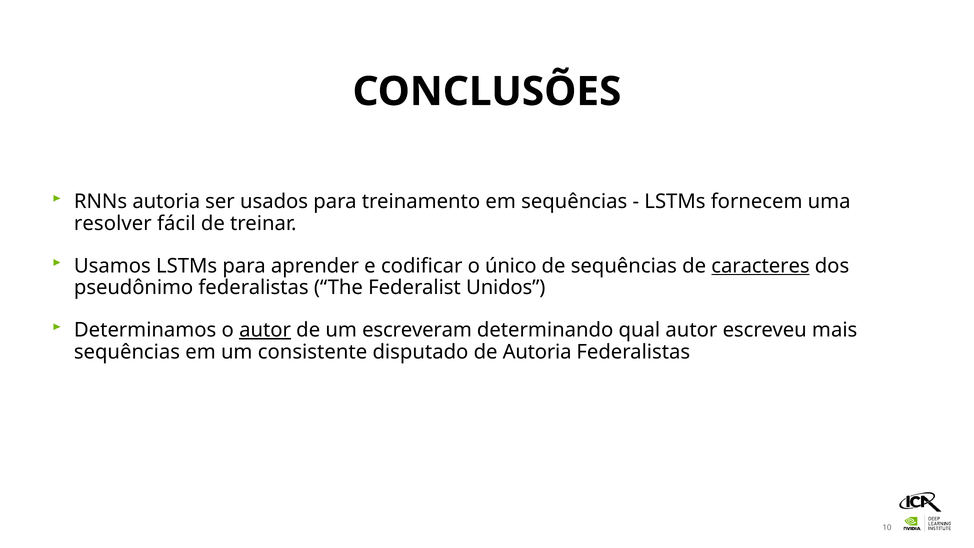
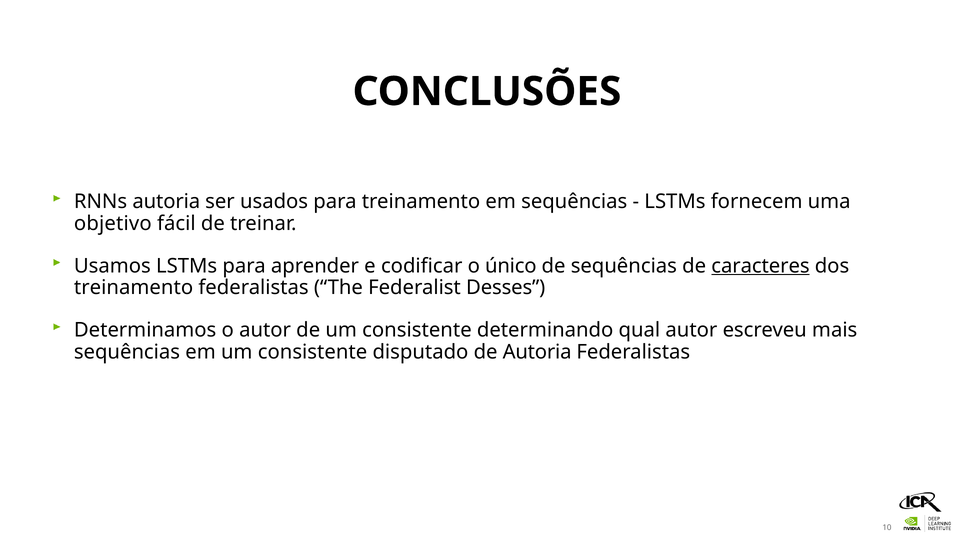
resolver: resolver -> objetivo
pseudônimo at (134, 288): pseudônimo -> treinamento
Unidos: Unidos -> Desses
autor at (265, 330) underline: present -> none
de um escreveram: escreveram -> consistente
